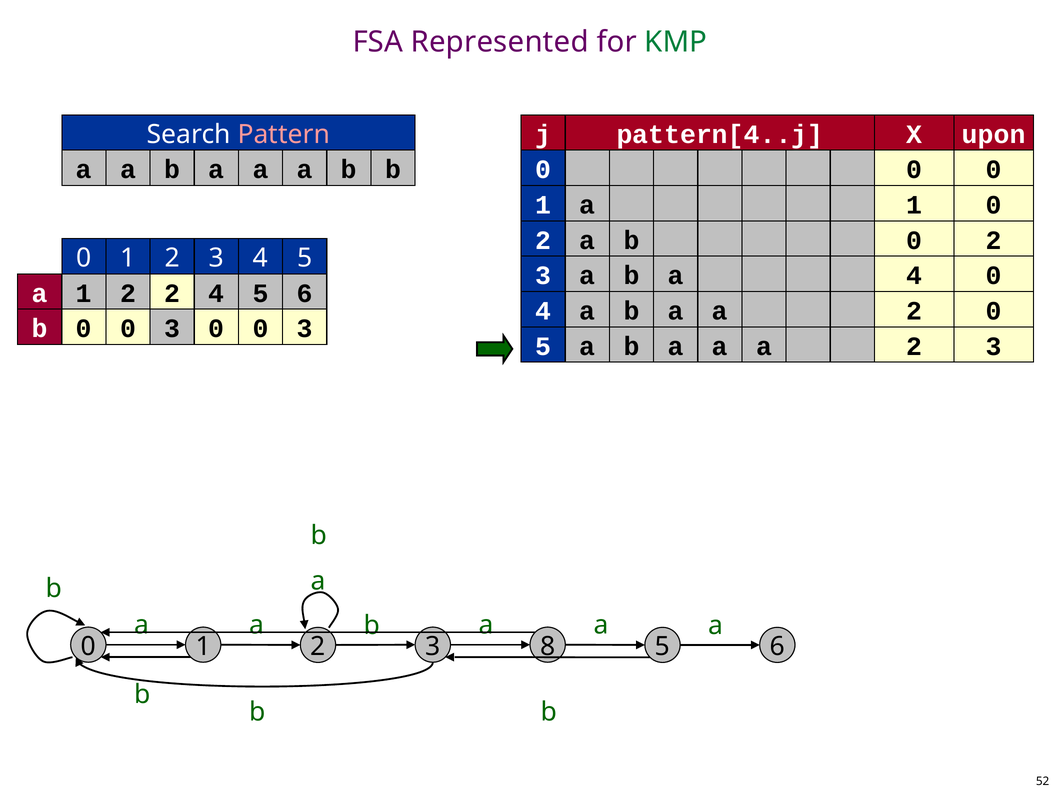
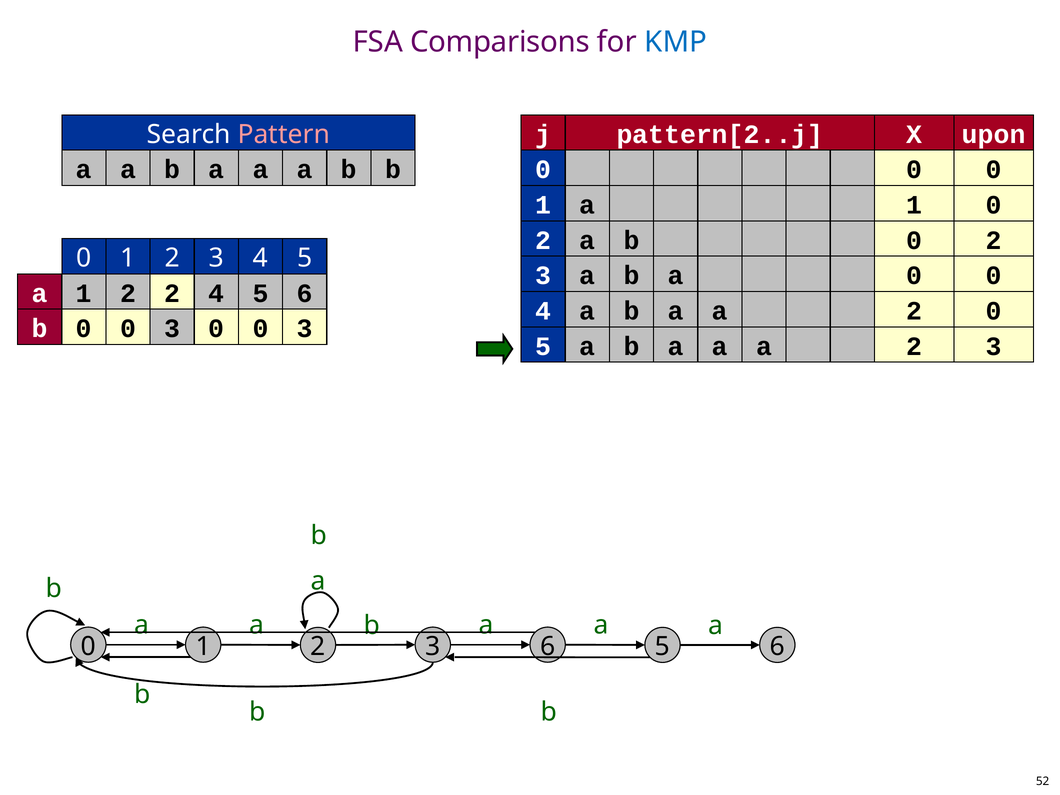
Represented: Represented -> Comparisons
KMP colour: green -> blue
pattern[4..j: pattern[4..j -> pattern[2..j
b a 4: 4 -> 0
8 at (548, 646): 8 -> 6
